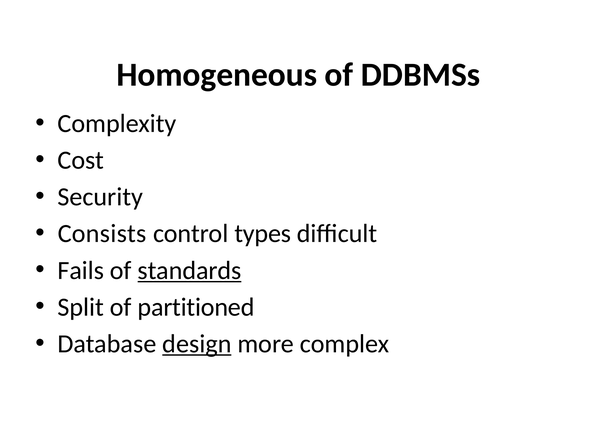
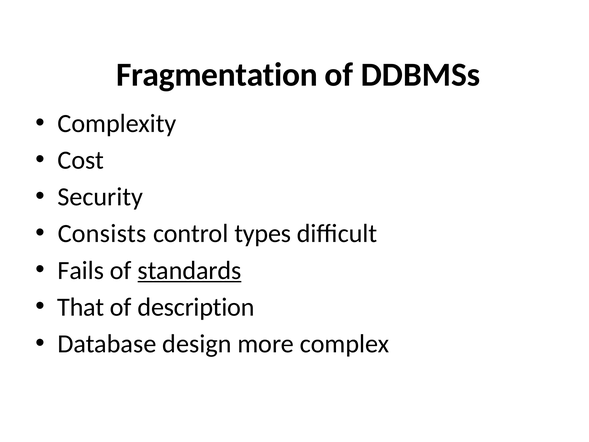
Homogeneous: Homogeneous -> Fragmentation
Split: Split -> That
partitioned: partitioned -> description
design underline: present -> none
